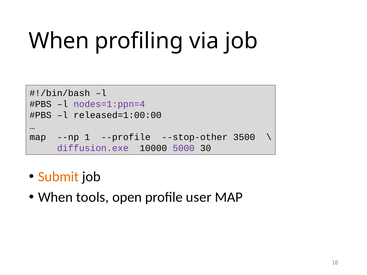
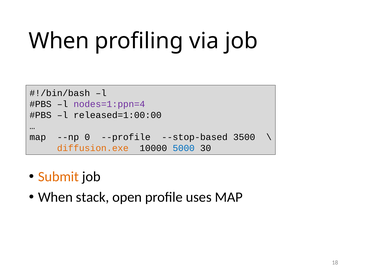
1: 1 -> 0
--stop-other: --stop-other -> --stop-based
diffusion.exe colour: purple -> orange
5000 colour: purple -> blue
tools: tools -> stack
user: user -> uses
